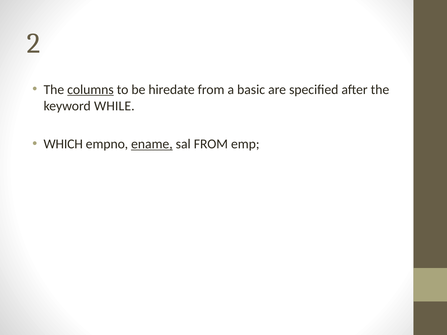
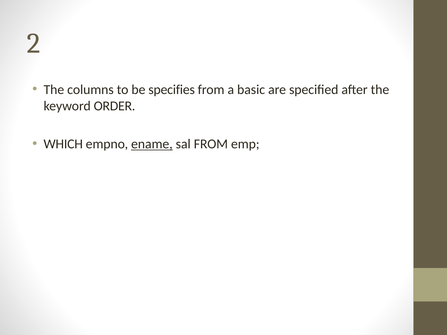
columns underline: present -> none
hiredate: hiredate -> specifies
WHILE: WHILE -> ORDER
